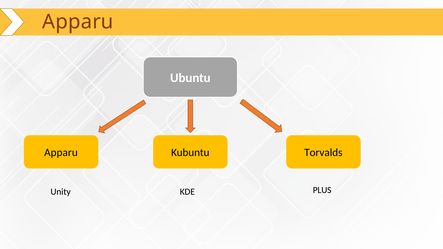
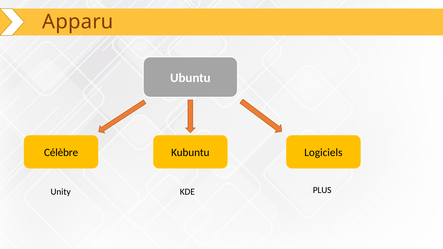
Apparu at (61, 153): Apparu -> Célèbre
Torvalds: Torvalds -> Logiciels
